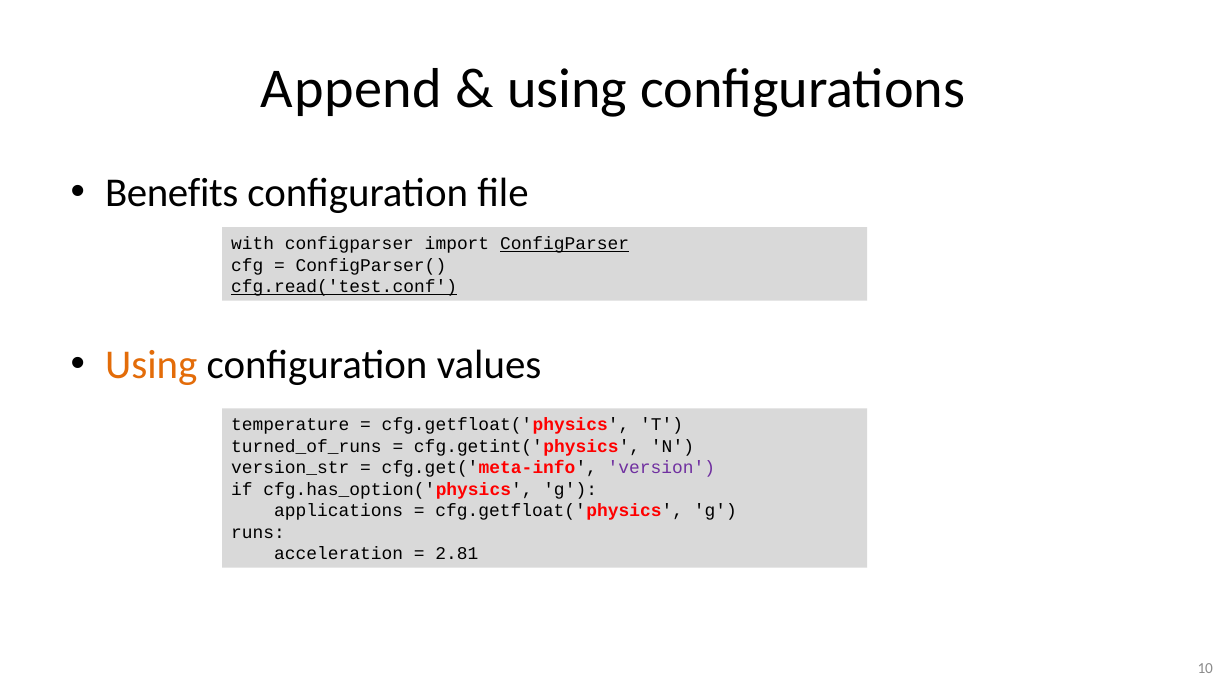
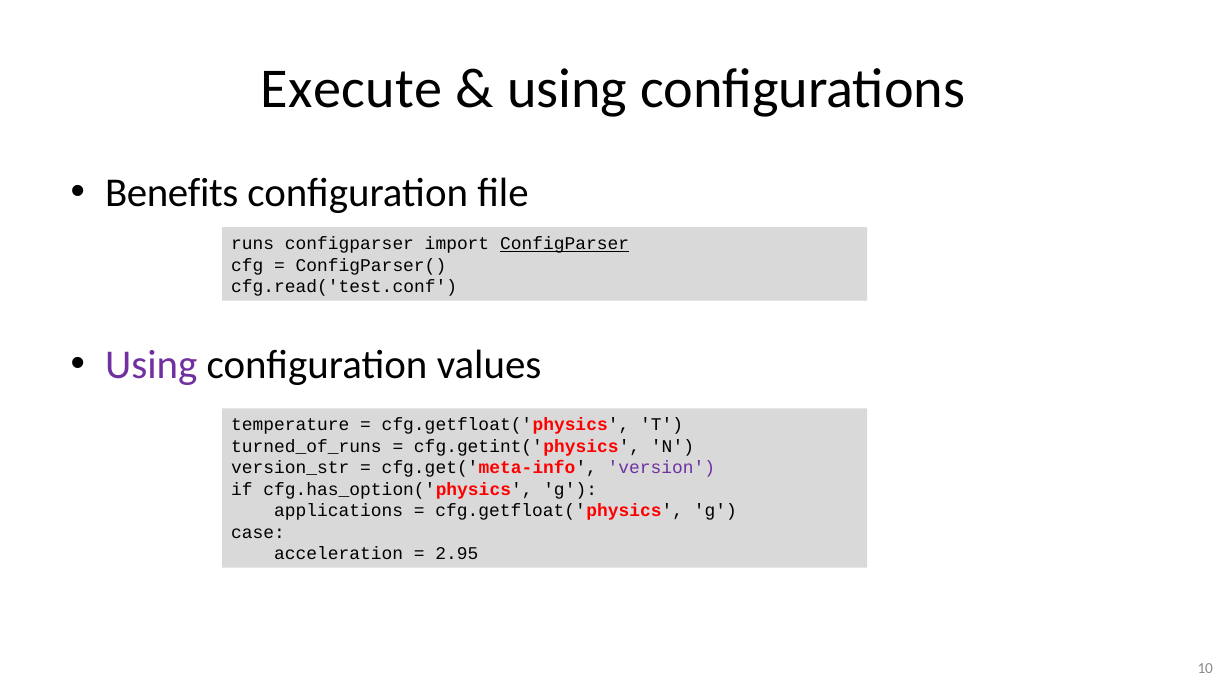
Append: Append -> Execute
with: with -> runs
cfg.read('test.conf underline: present -> none
Using at (151, 365) colour: orange -> purple
runs: runs -> case
2.81: 2.81 -> 2.95
